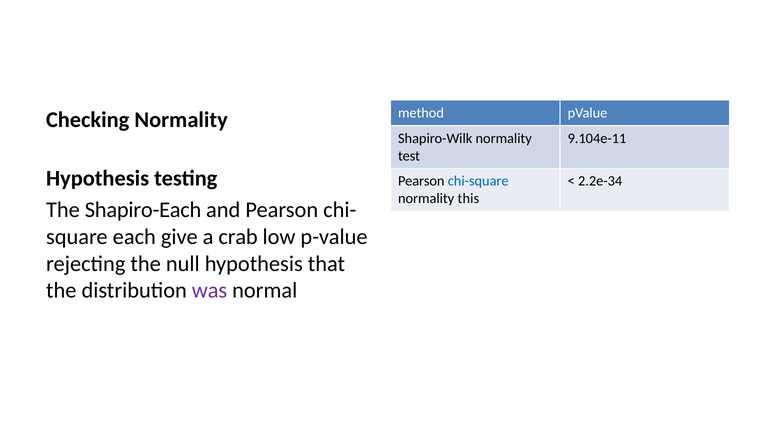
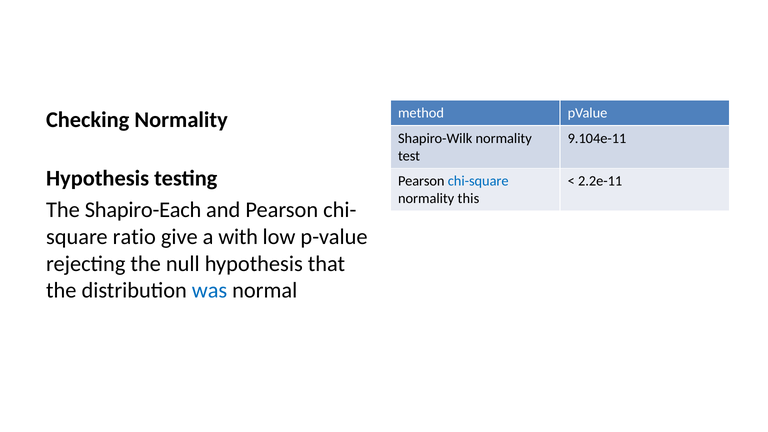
2.2e-34: 2.2e-34 -> 2.2e-11
each: each -> ratio
crab: crab -> with
was colour: purple -> blue
